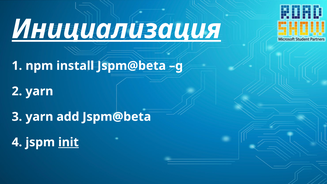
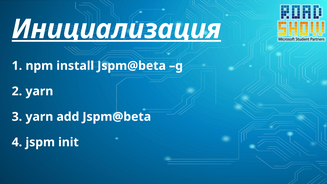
init underline: present -> none
